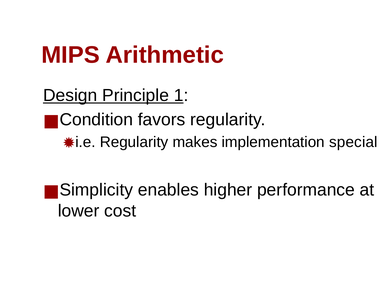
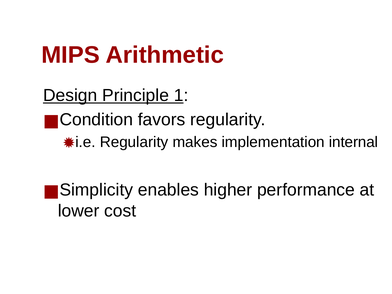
special: special -> internal
